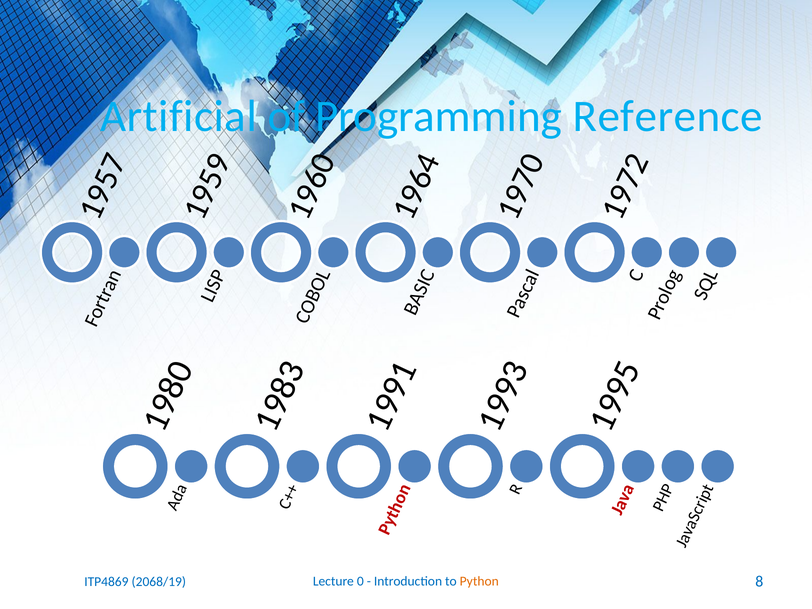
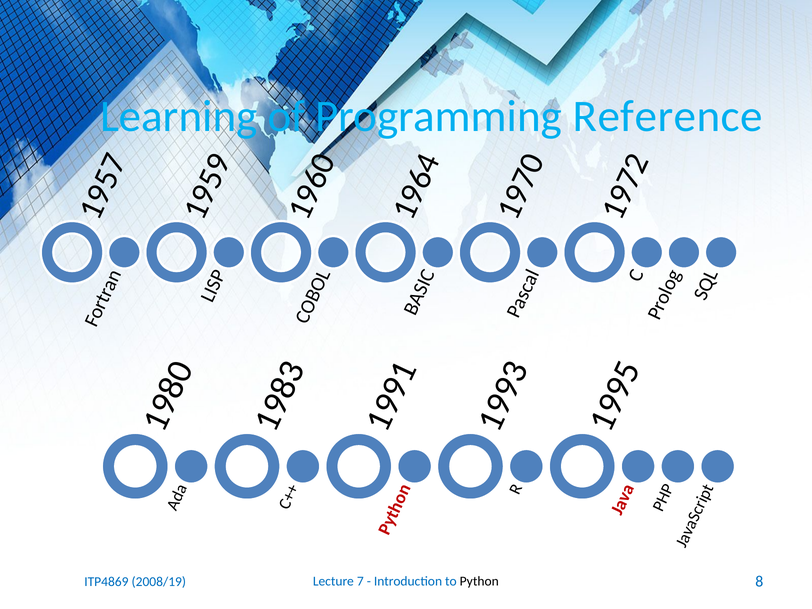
Artificial: Artificial -> Learning
Lecture 0: 0 -> 7
Python colour: orange -> black
2068/19: 2068/19 -> 2008/19
